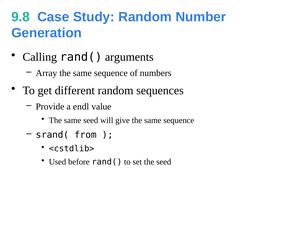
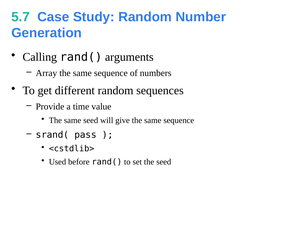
9.8: 9.8 -> 5.7
endl: endl -> time
from: from -> pass
